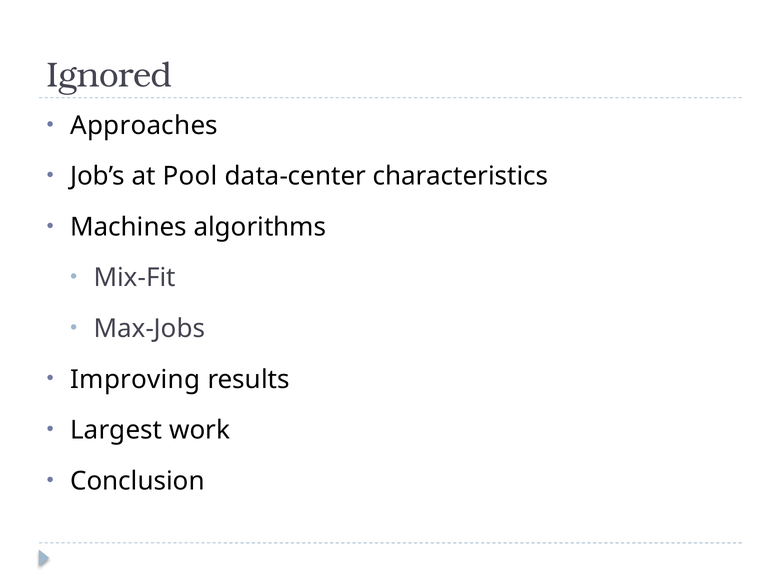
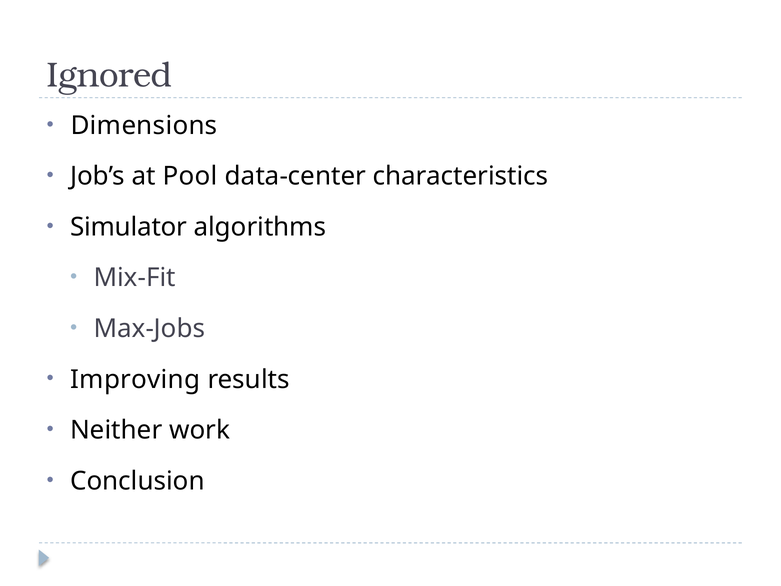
Approaches: Approaches -> Dimensions
Machines: Machines -> Simulator
Largest: Largest -> Neither
